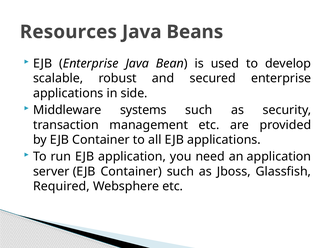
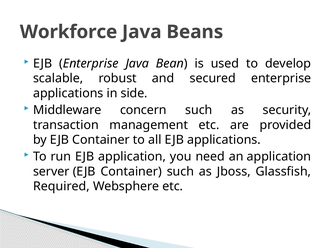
Resources: Resources -> Workforce
systems: systems -> concern
